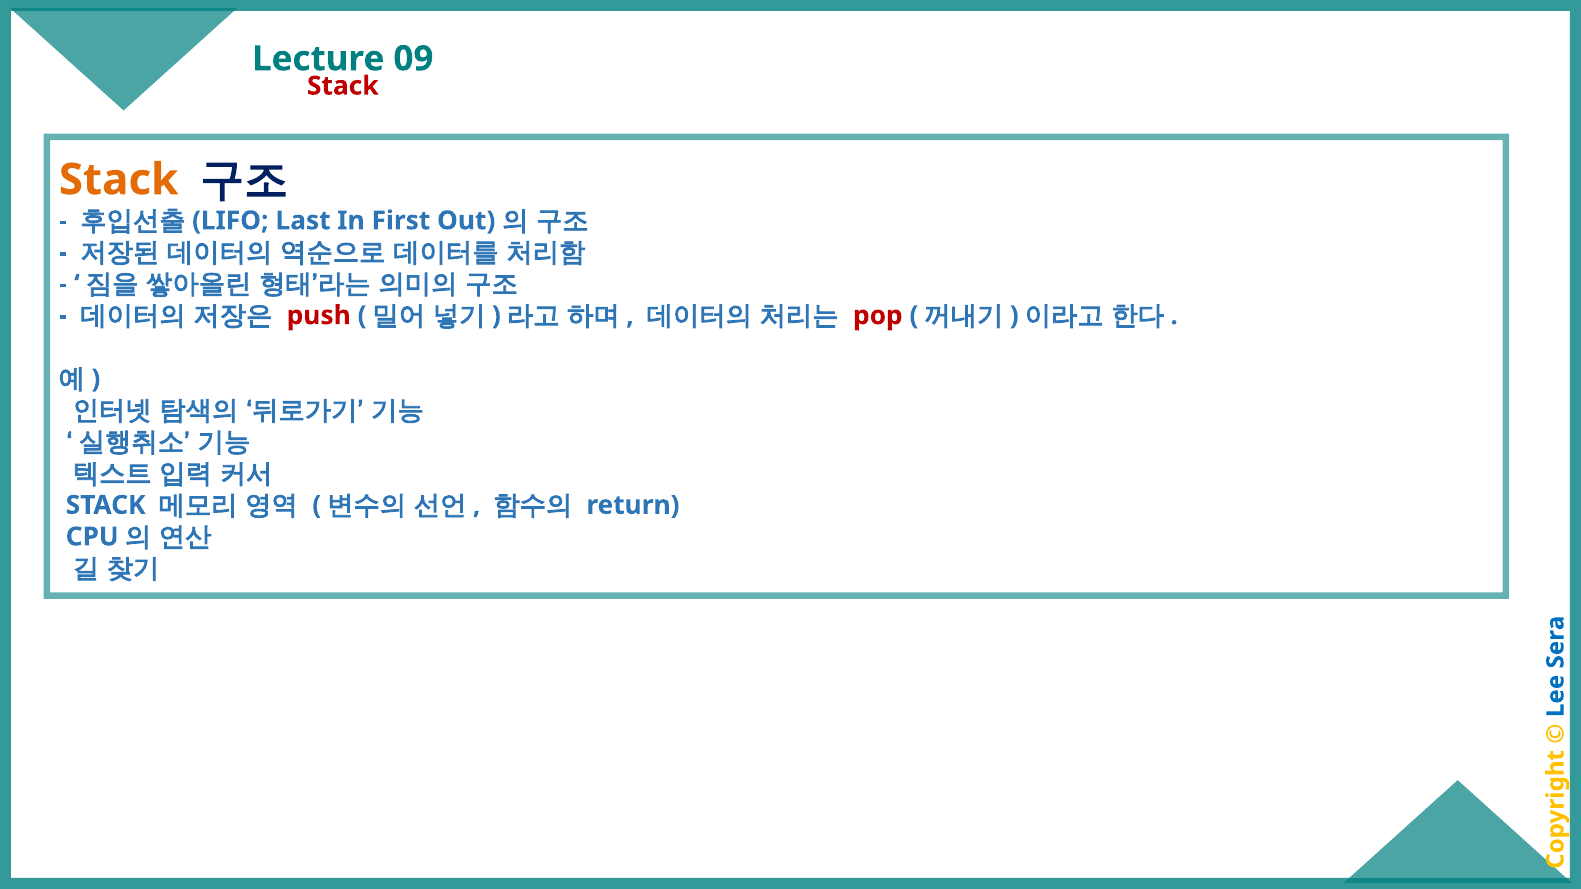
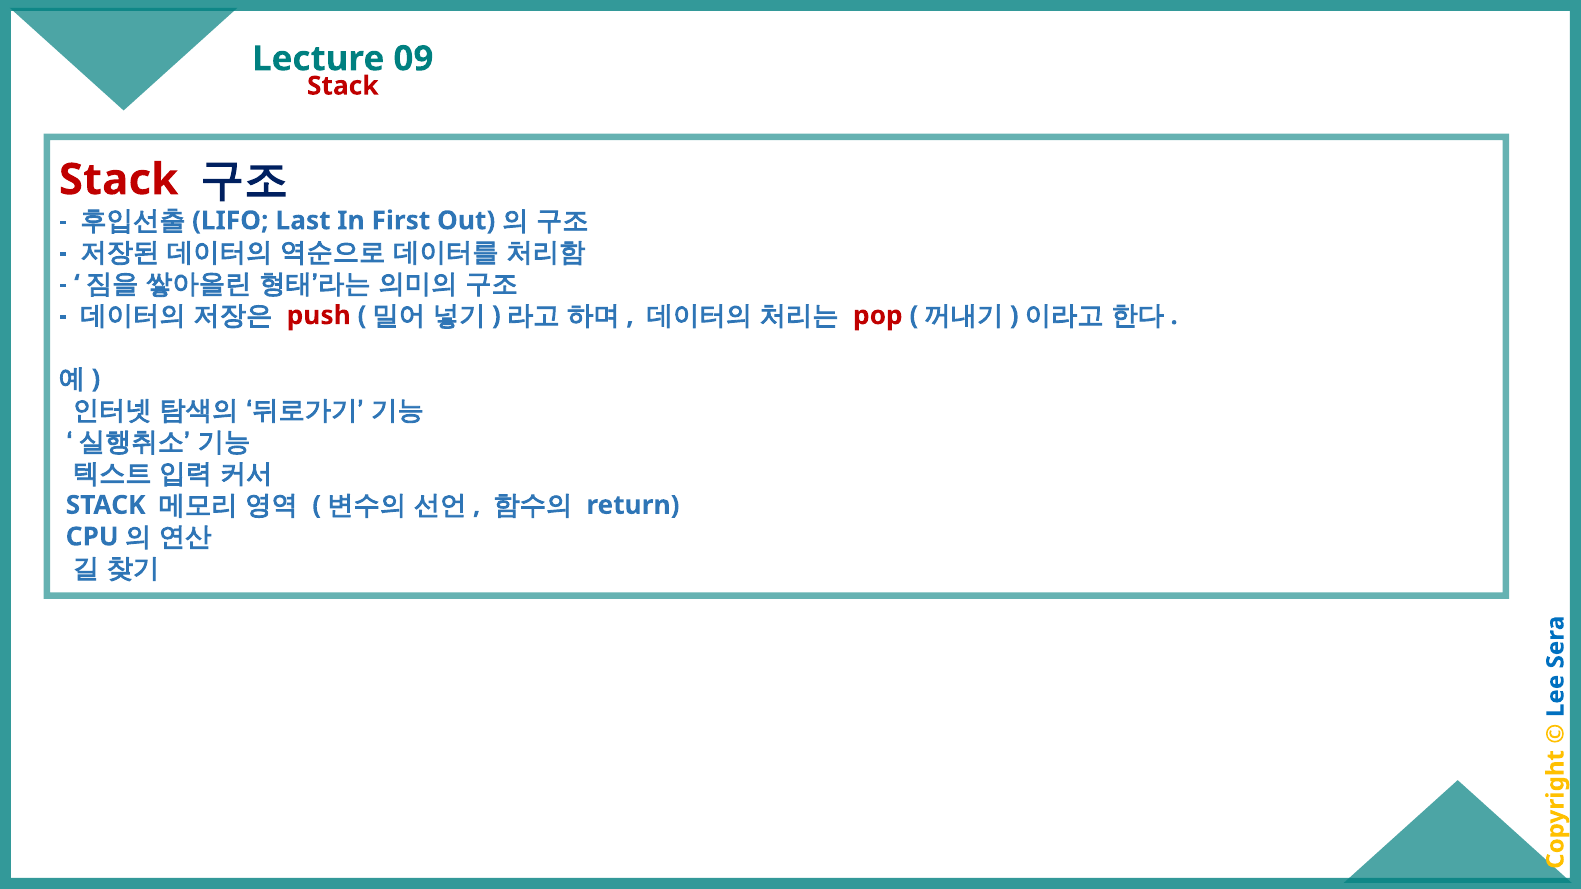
Stack at (119, 180) colour: orange -> red
